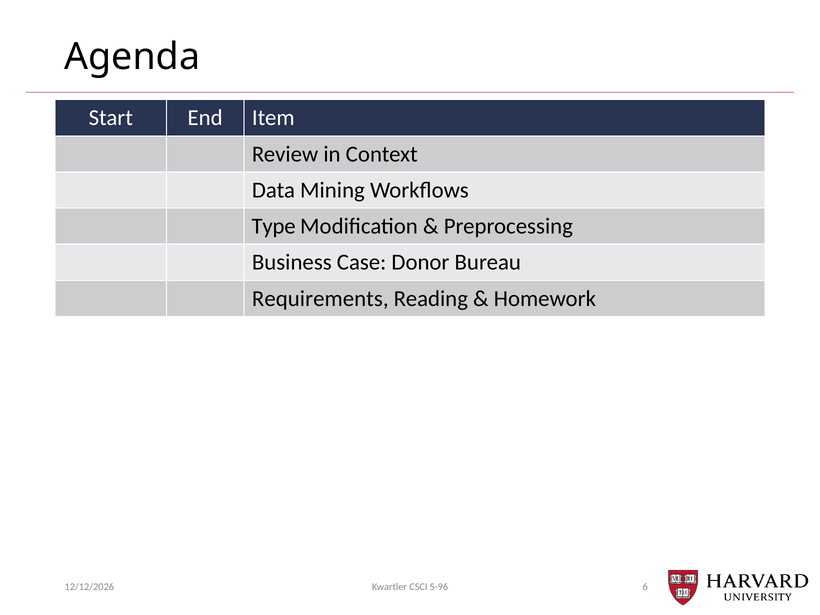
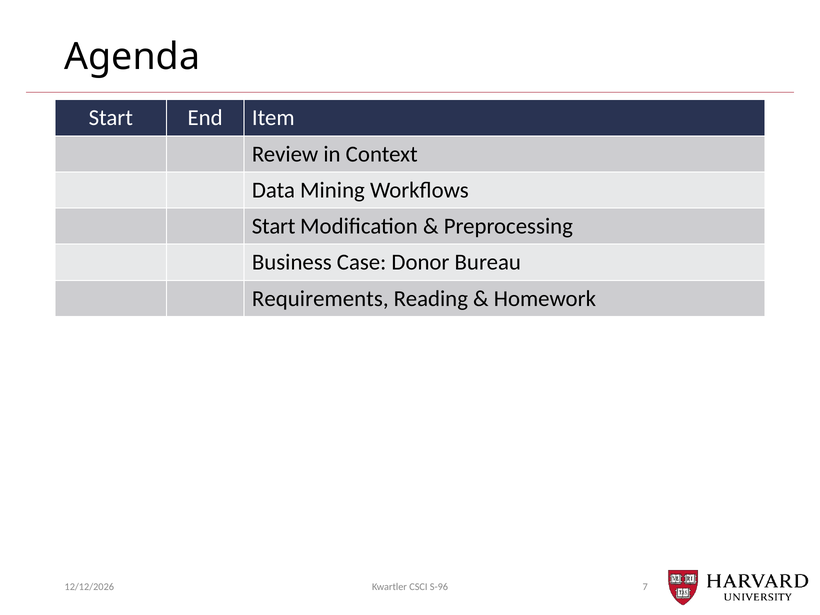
Type at (274, 226): Type -> Start
6: 6 -> 7
